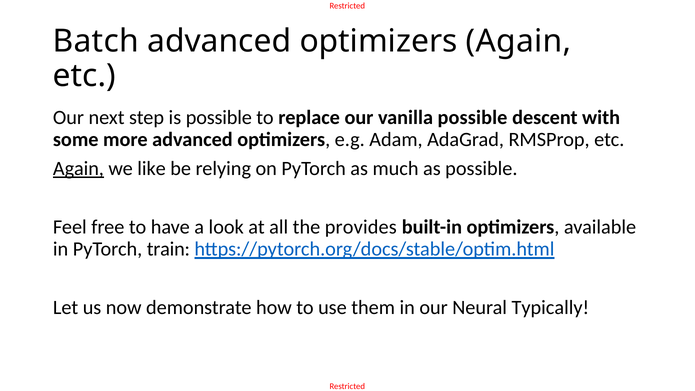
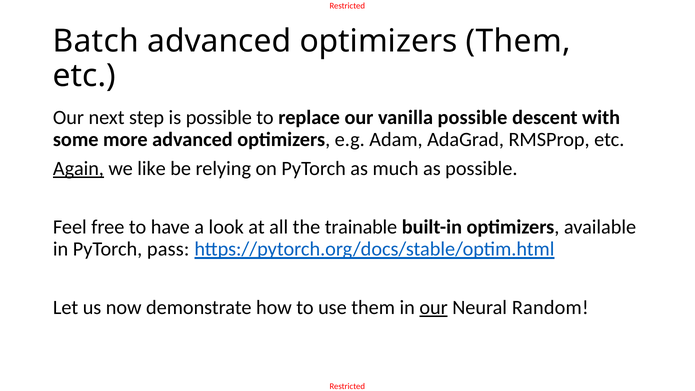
optimizers Again: Again -> Them
provides: provides -> trainable
train: train -> pass
our at (434, 307) underline: none -> present
Typically: Typically -> Random
